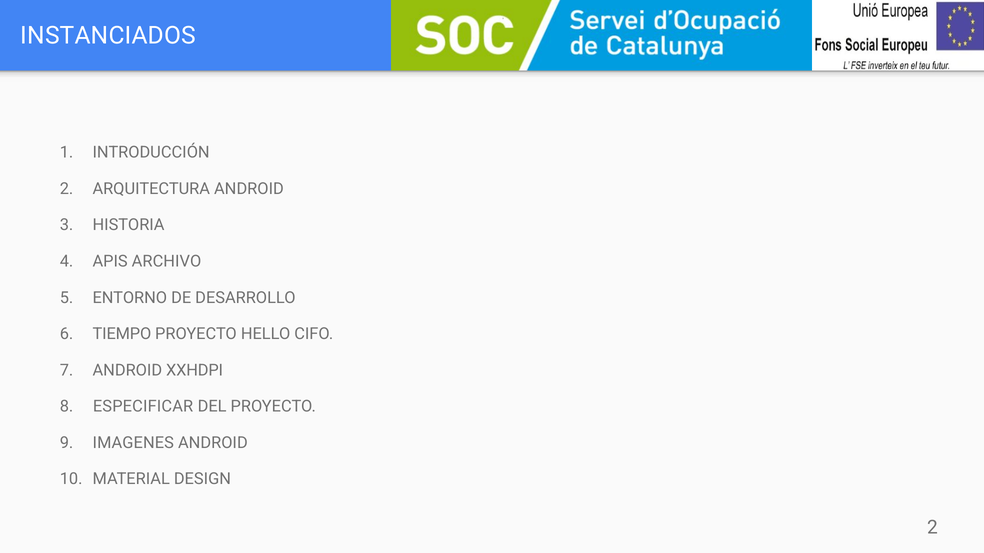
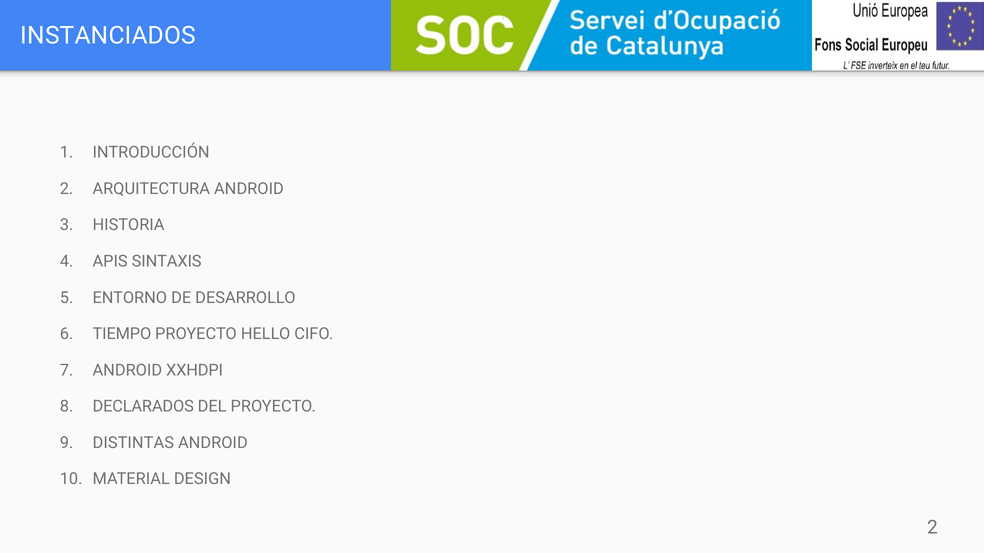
ARCHIVO: ARCHIVO -> SINTAXIS
ESPECIFICAR: ESPECIFICAR -> DECLARADOS
IMAGENES: IMAGENES -> DISTINTAS
